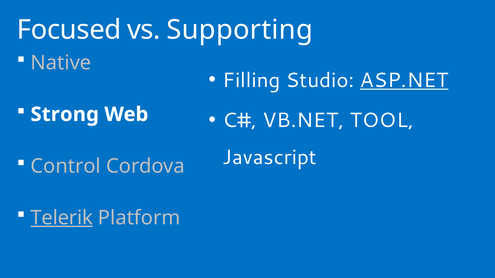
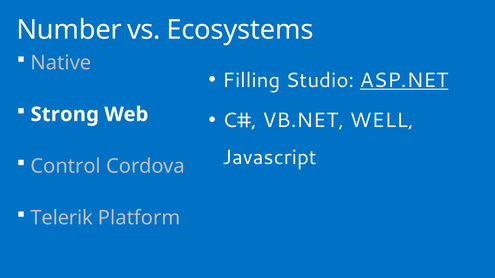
Focused: Focused -> Number
Supporting: Supporting -> Ecosystems
TOOL: TOOL -> WELL
Telerik underline: present -> none
